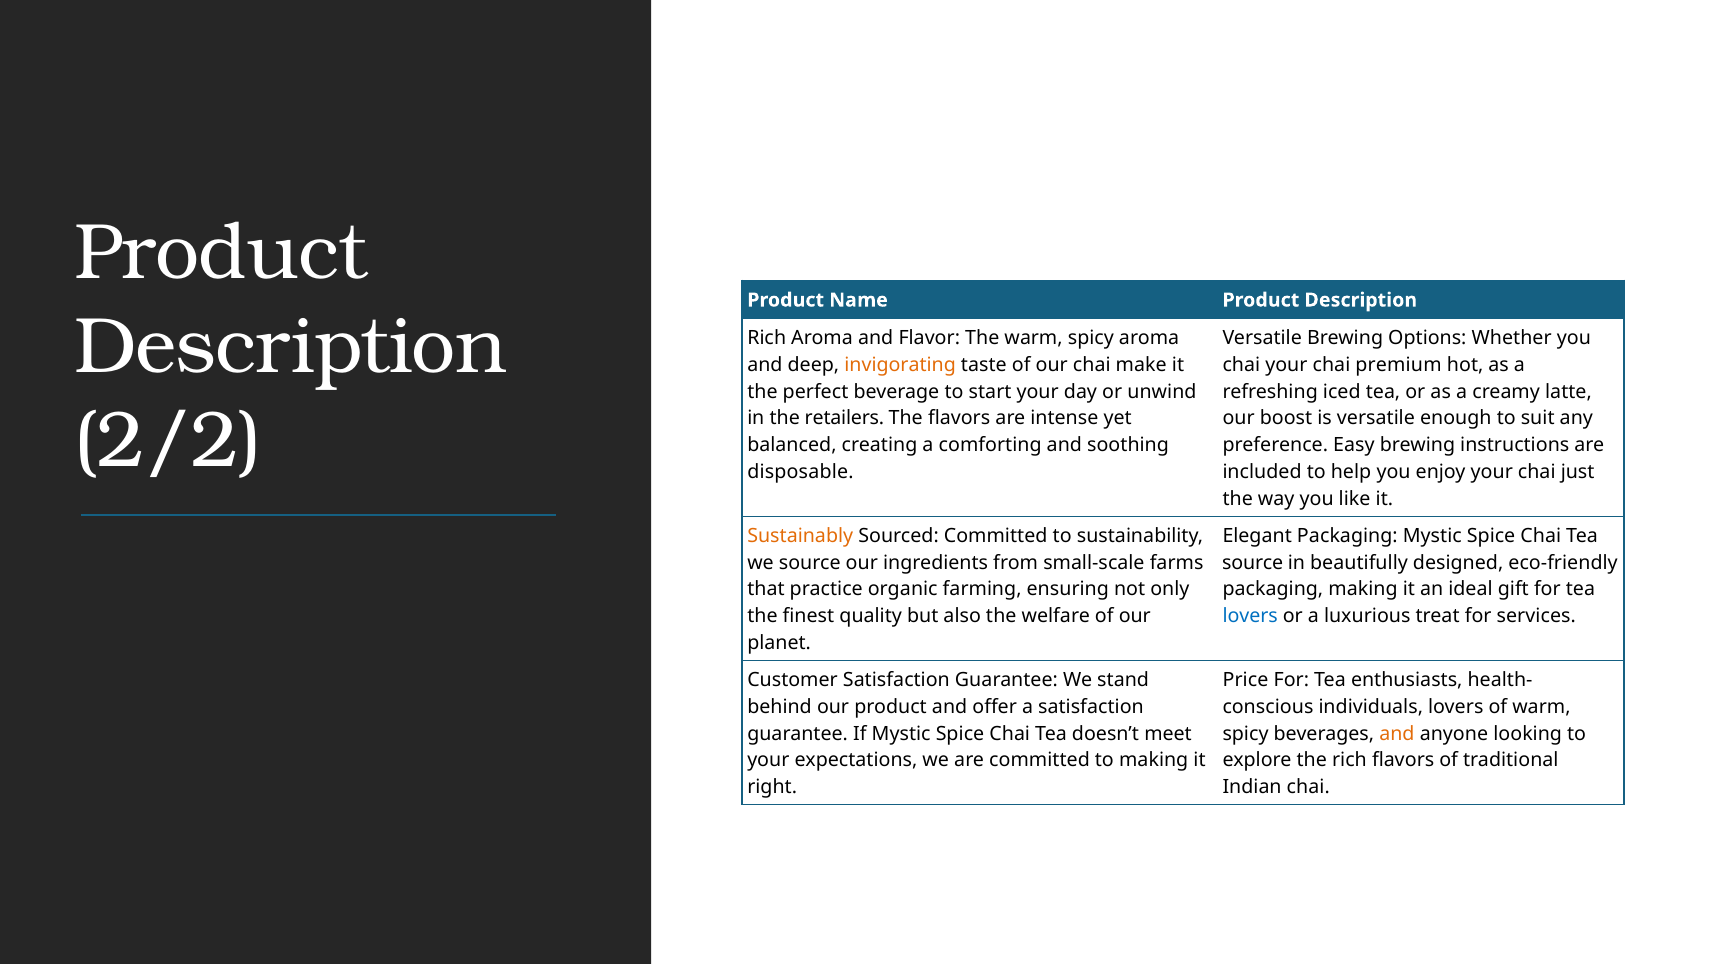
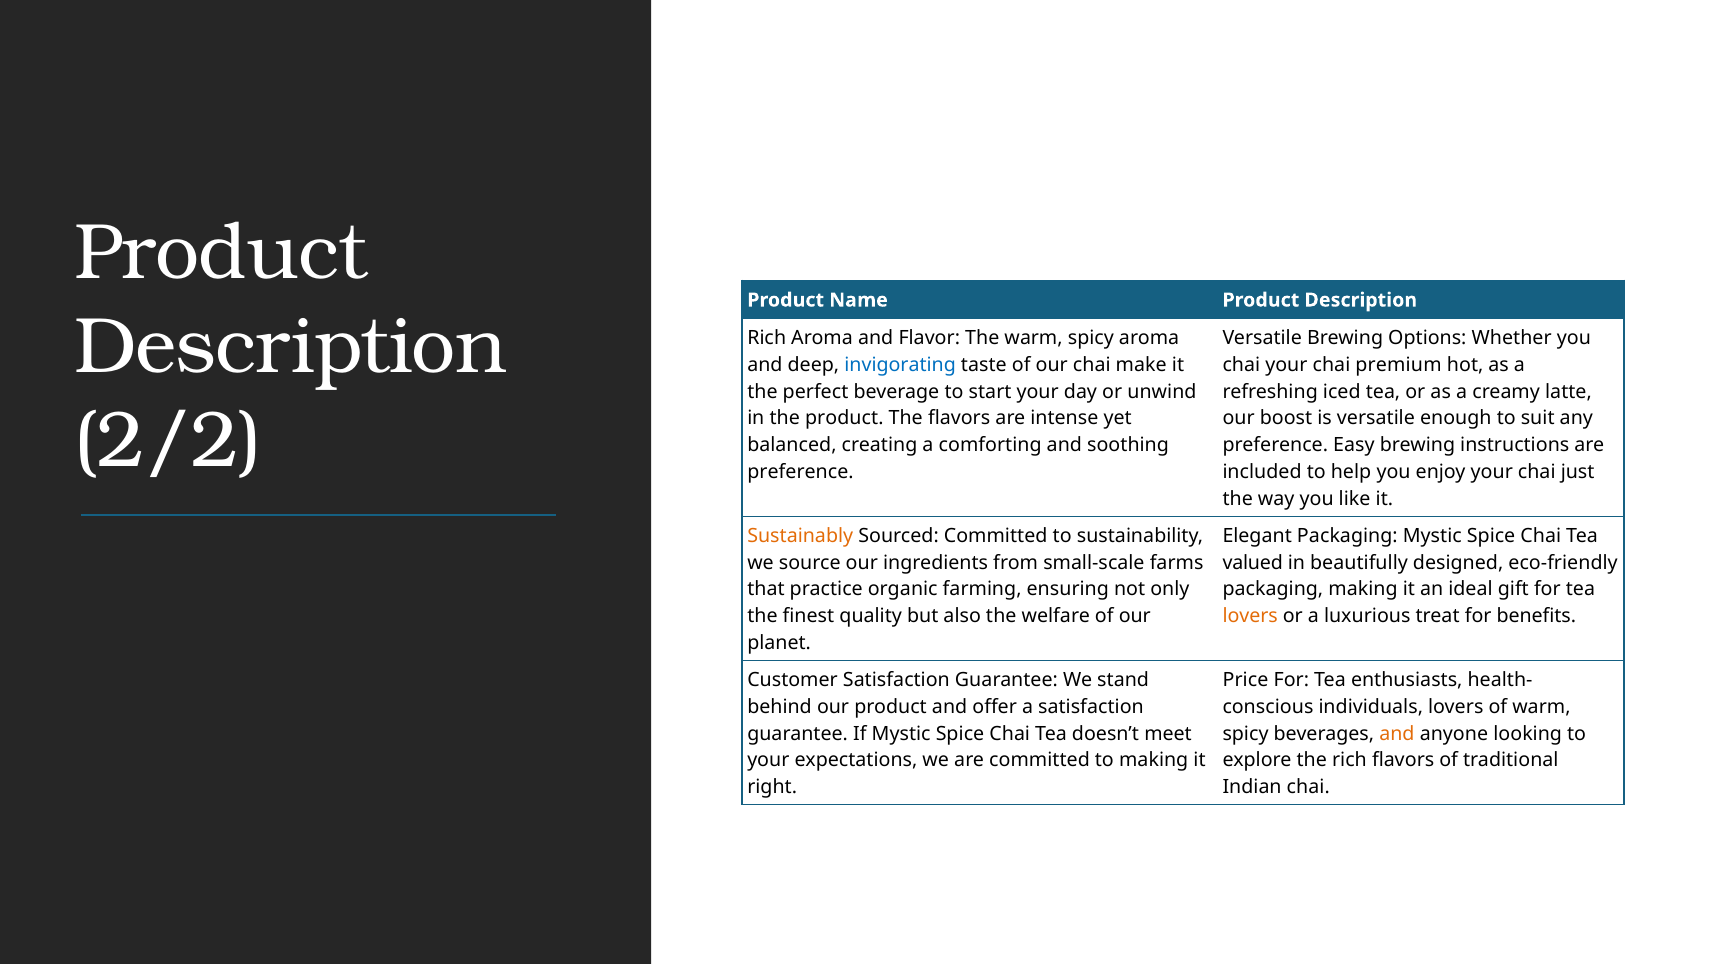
invigorating colour: orange -> blue
the retailers: retailers -> product
disposable at (800, 472): disposable -> preference
source at (1253, 562): source -> valued
lovers at (1250, 616) colour: blue -> orange
services: services -> benefits
